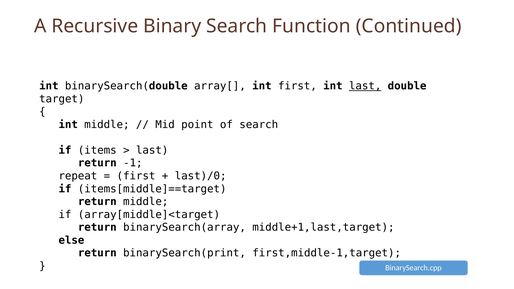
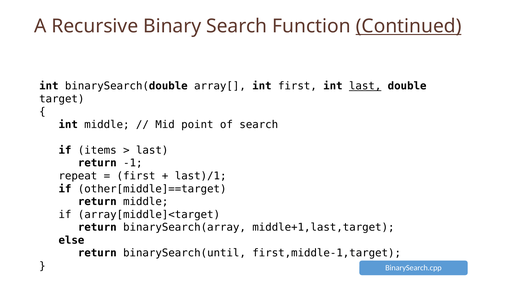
Continued underline: none -> present
last)/0: last)/0 -> last)/1
items[middle]==target: items[middle]==target -> other[middle]==target
binarySearch(print: binarySearch(print -> binarySearch(until
